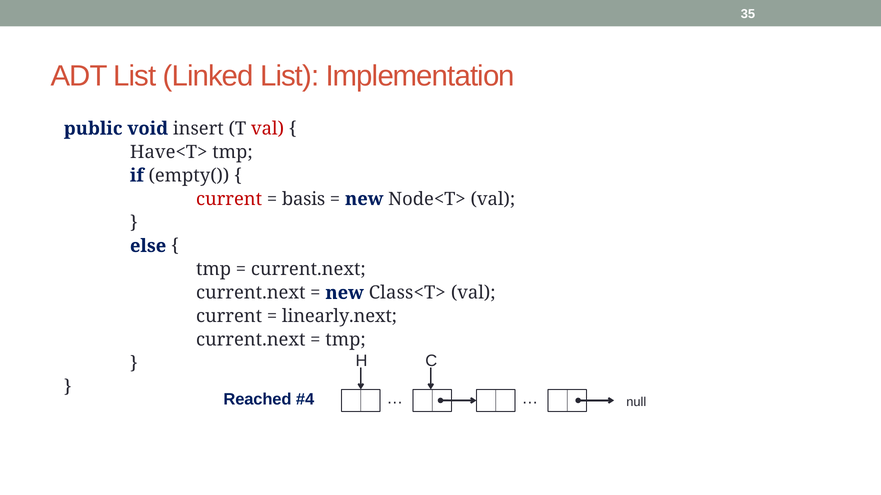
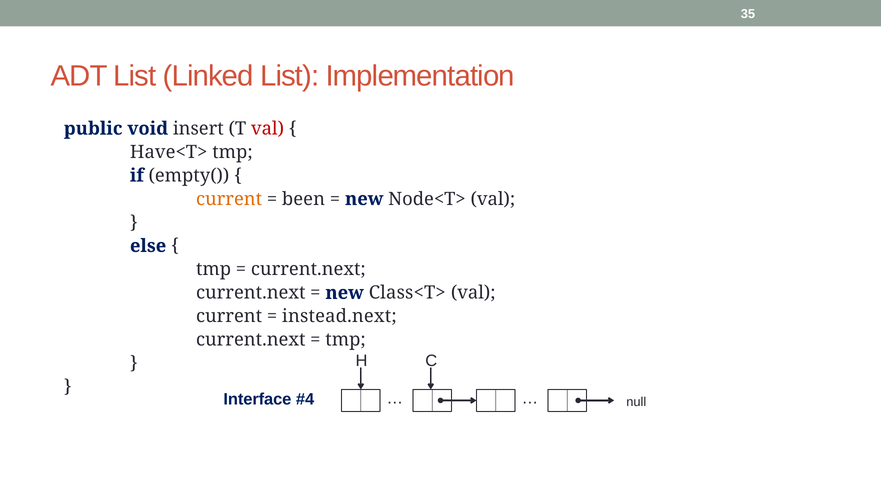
current at (229, 199) colour: red -> orange
basis: basis -> been
linearly.next: linearly.next -> instead.next
Reached: Reached -> Interface
